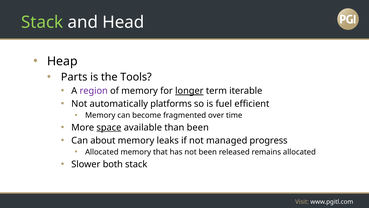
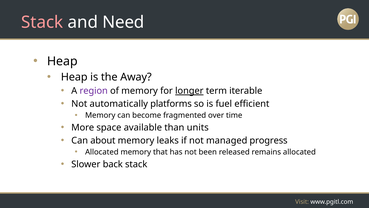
Stack at (42, 22) colour: light green -> pink
Head: Head -> Need
Parts at (74, 77): Parts -> Heap
Tools: Tools -> Away
space underline: present -> none
than been: been -> units
both: both -> back
